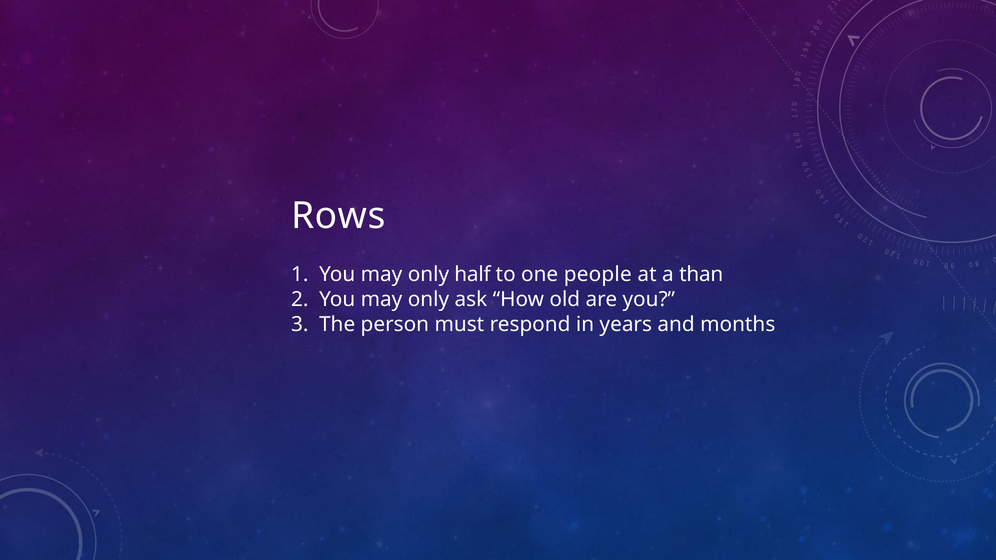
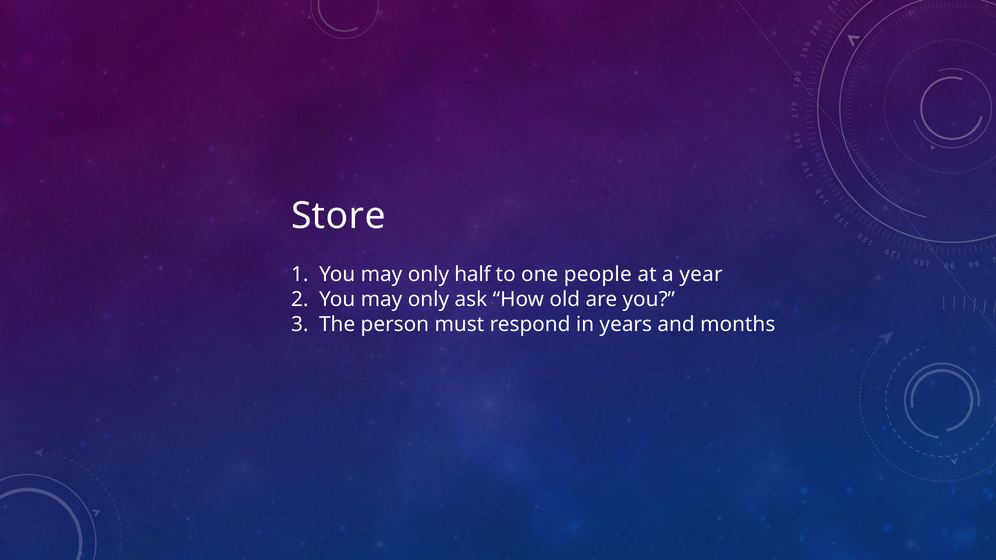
Rows: Rows -> Store
than: than -> year
